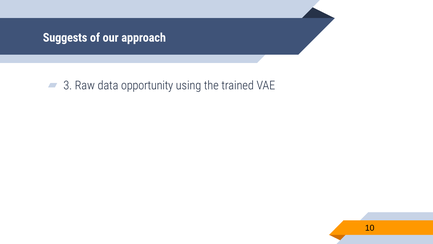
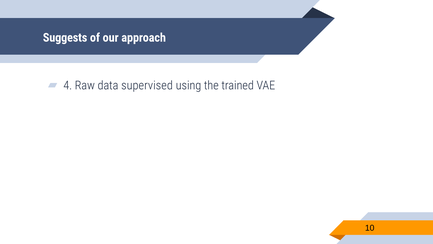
3: 3 -> 4
opportunity: opportunity -> supervised
